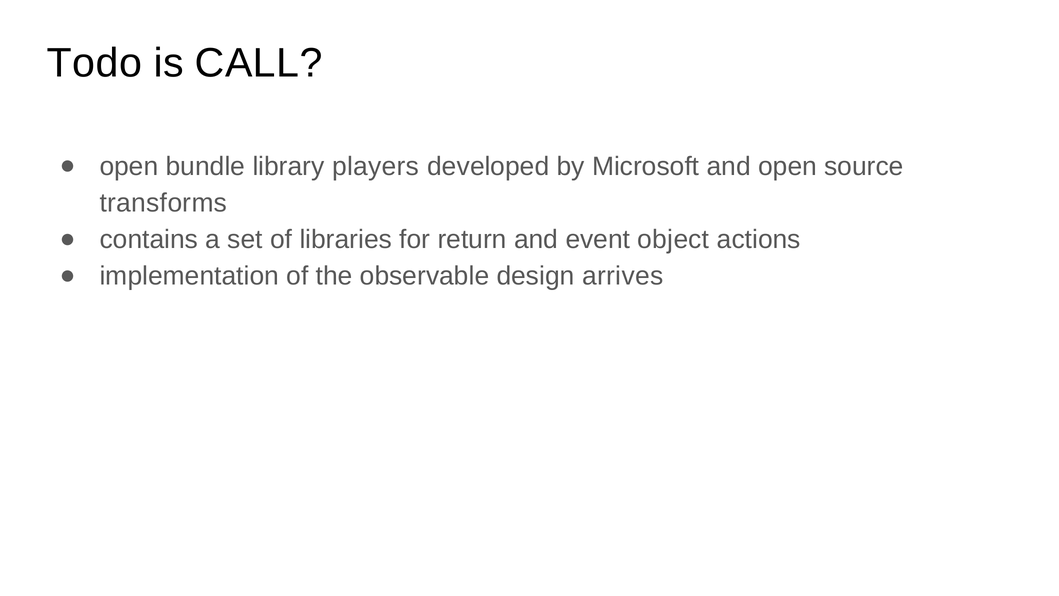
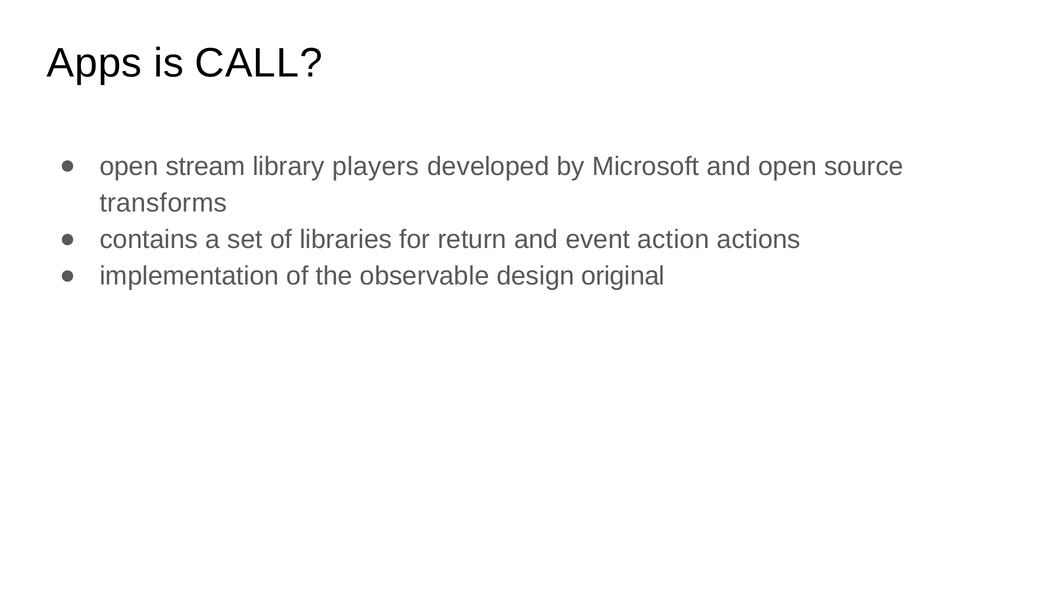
Todo: Todo -> Apps
bundle: bundle -> stream
object: object -> action
arrives: arrives -> original
